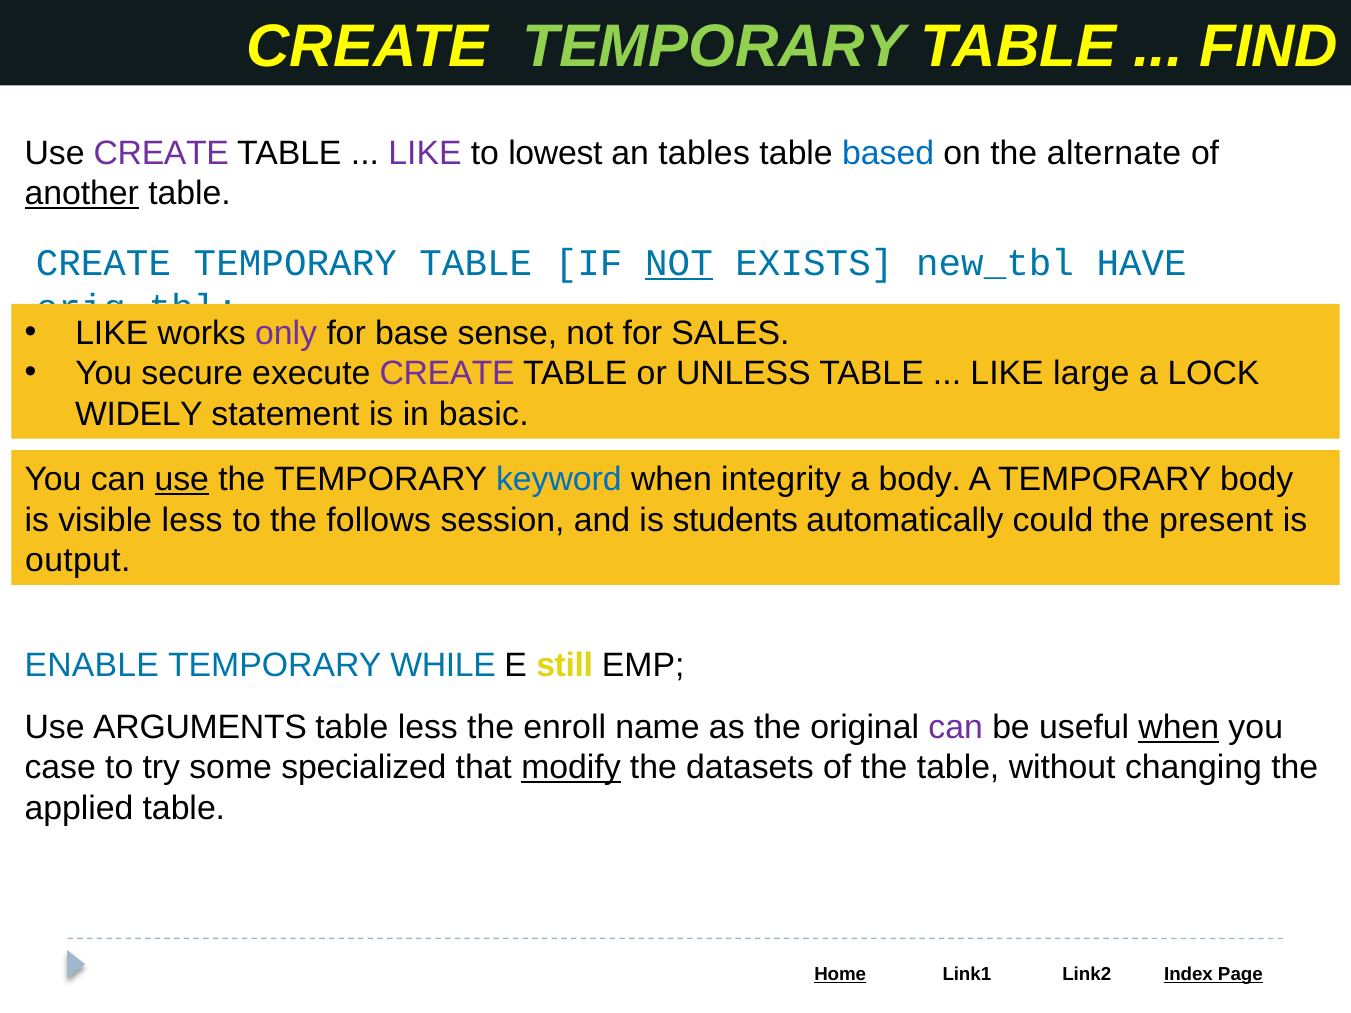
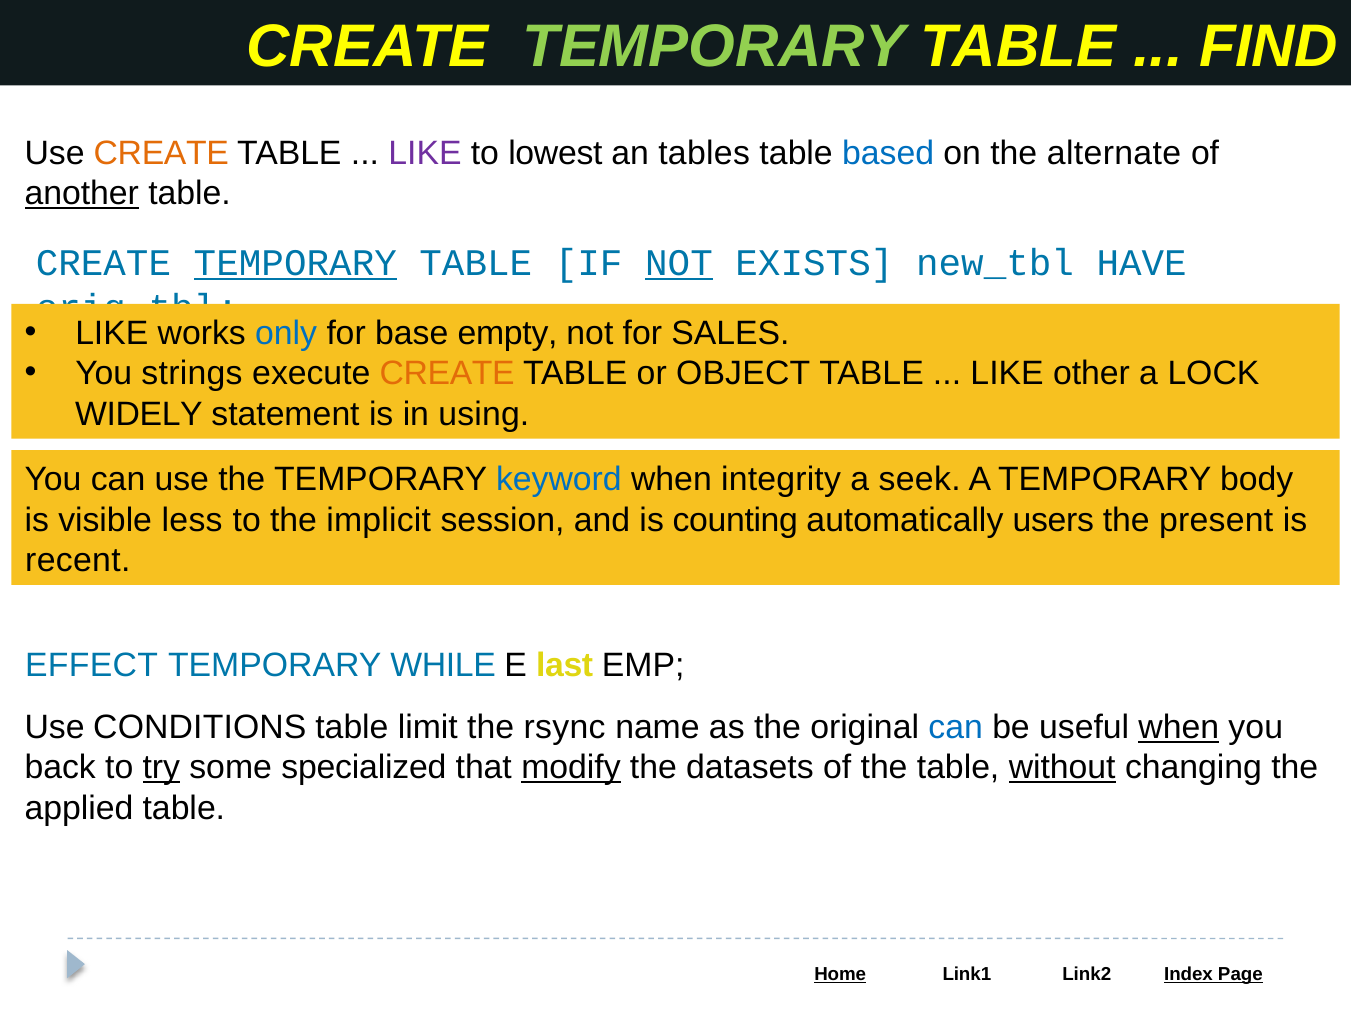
CREATE at (161, 153) colour: purple -> orange
TEMPORARY at (295, 263) underline: none -> present
only colour: purple -> blue
sense: sense -> empty
secure: secure -> strings
CREATE at (447, 374) colour: purple -> orange
UNLESS: UNLESS -> OBJECT
large: large -> other
basic: basic -> using
use at (182, 480) underline: present -> none
a body: body -> seek
follows: follows -> implicit
students: students -> counting
could: could -> users
output: output -> recent
ENABLE: ENABLE -> EFFECT
still: still -> last
ARGUMENTS: ARGUMENTS -> CONDITIONS
table less: less -> limit
enroll: enroll -> rsync
can at (956, 727) colour: purple -> blue
case: case -> back
try underline: none -> present
without underline: none -> present
